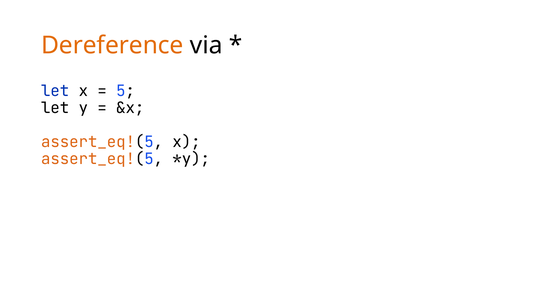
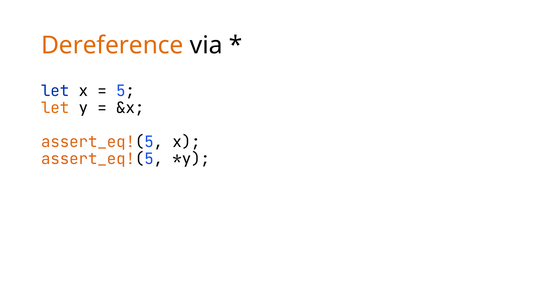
let at (55, 108) colour: black -> orange
